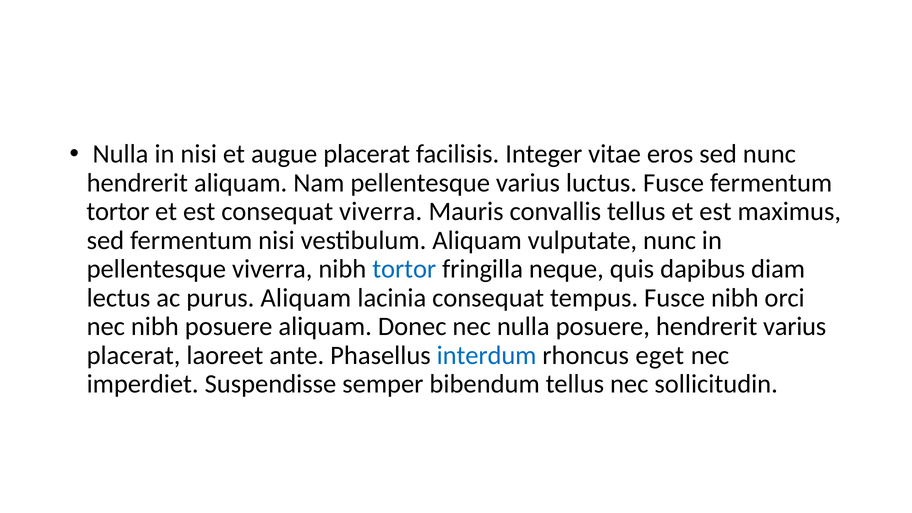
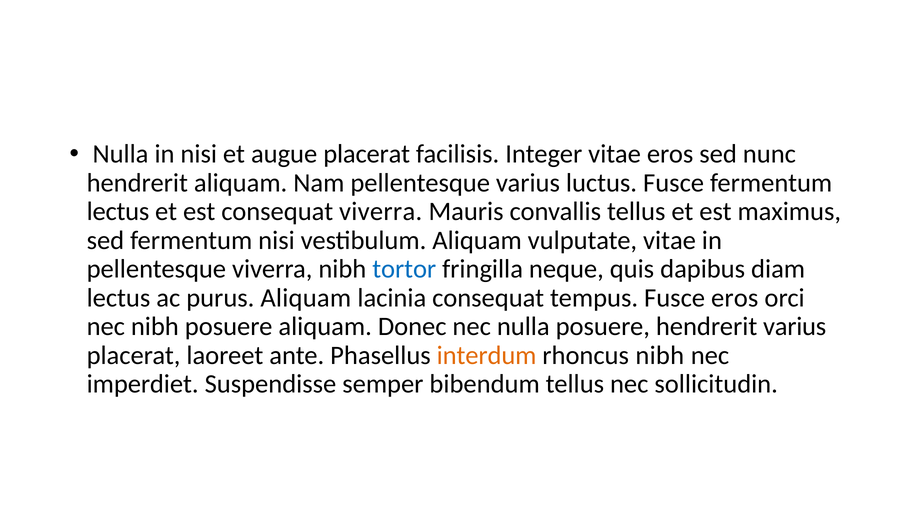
tortor at (118, 212): tortor -> lectus
vulputate nunc: nunc -> vitae
Fusce nibh: nibh -> eros
interdum colour: blue -> orange
rhoncus eget: eget -> nibh
